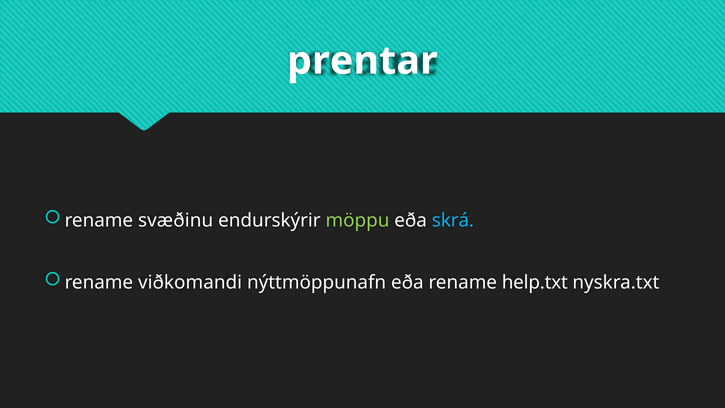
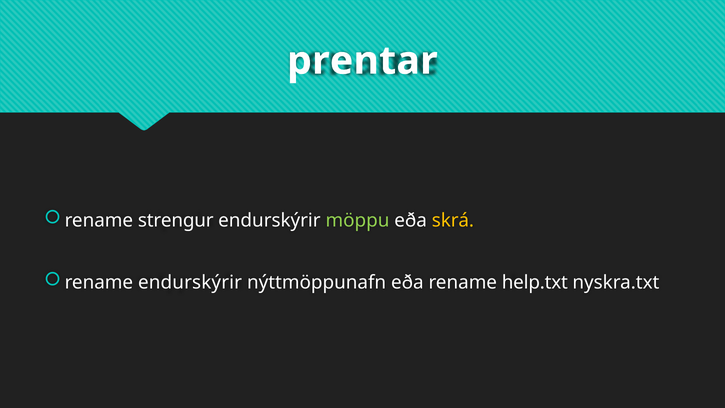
svæðinu: svæðinu -> strengur
skrá colour: light blue -> yellow
rename viðkomandi: viðkomandi -> endurskýrir
